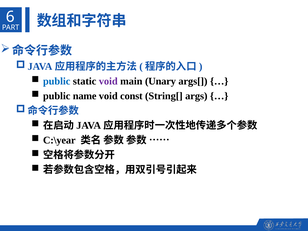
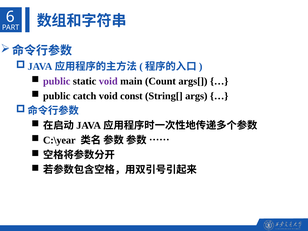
public at (57, 81) colour: blue -> purple
Unary: Unary -> Count
name: name -> catch
